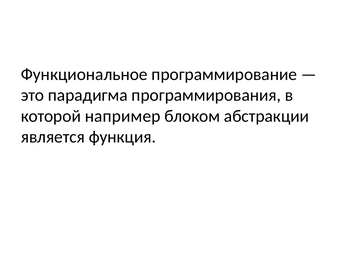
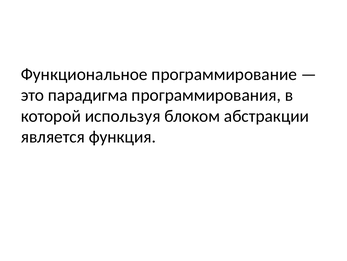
например: например -> используя
